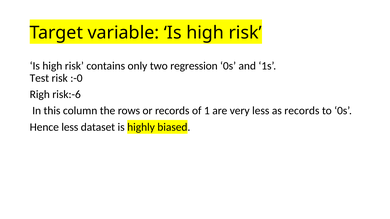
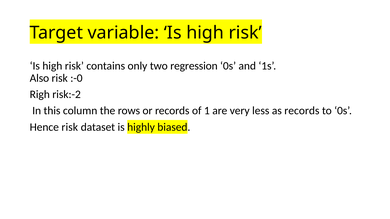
Test: Test -> Also
risk:-6: risk:-6 -> risk:-2
Hence less: less -> risk
